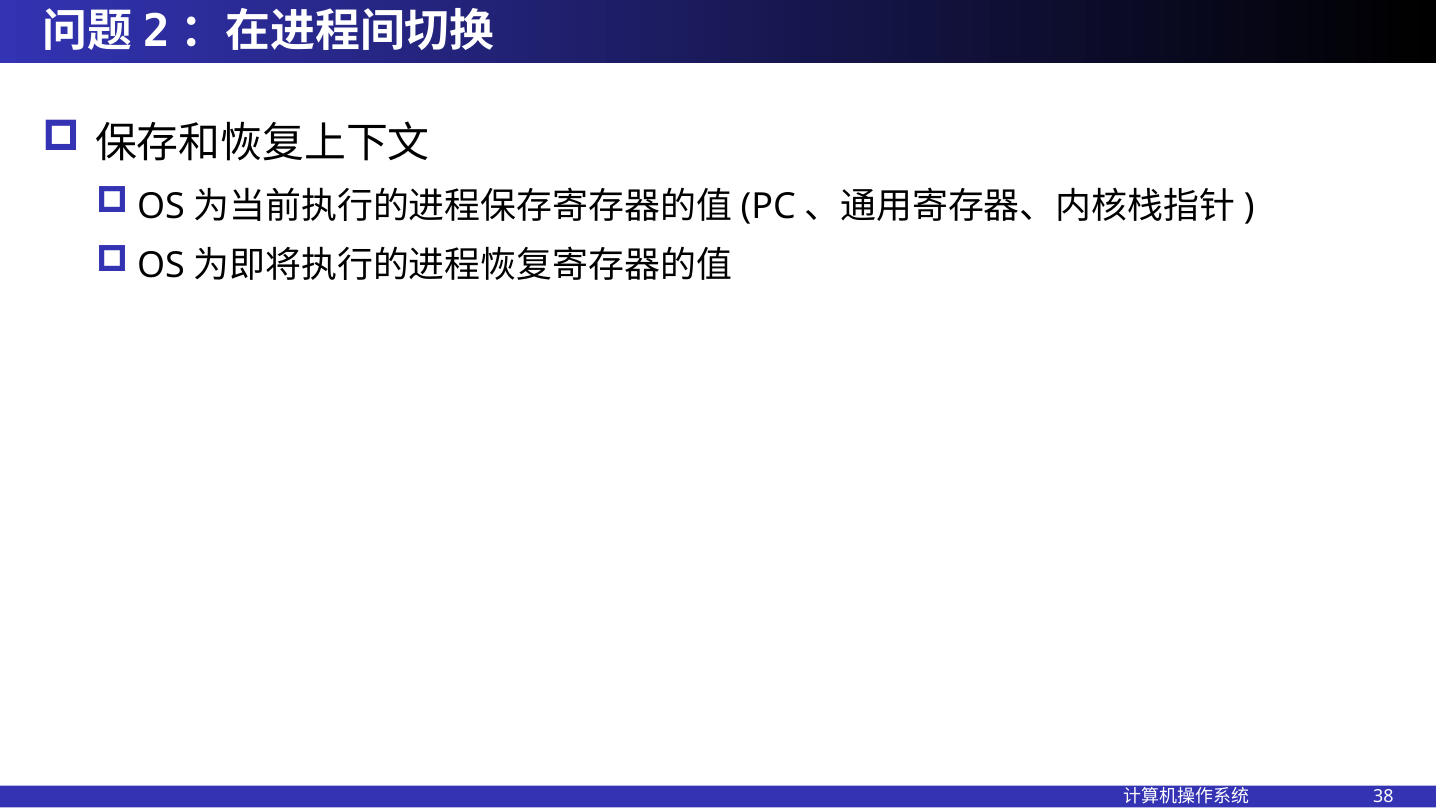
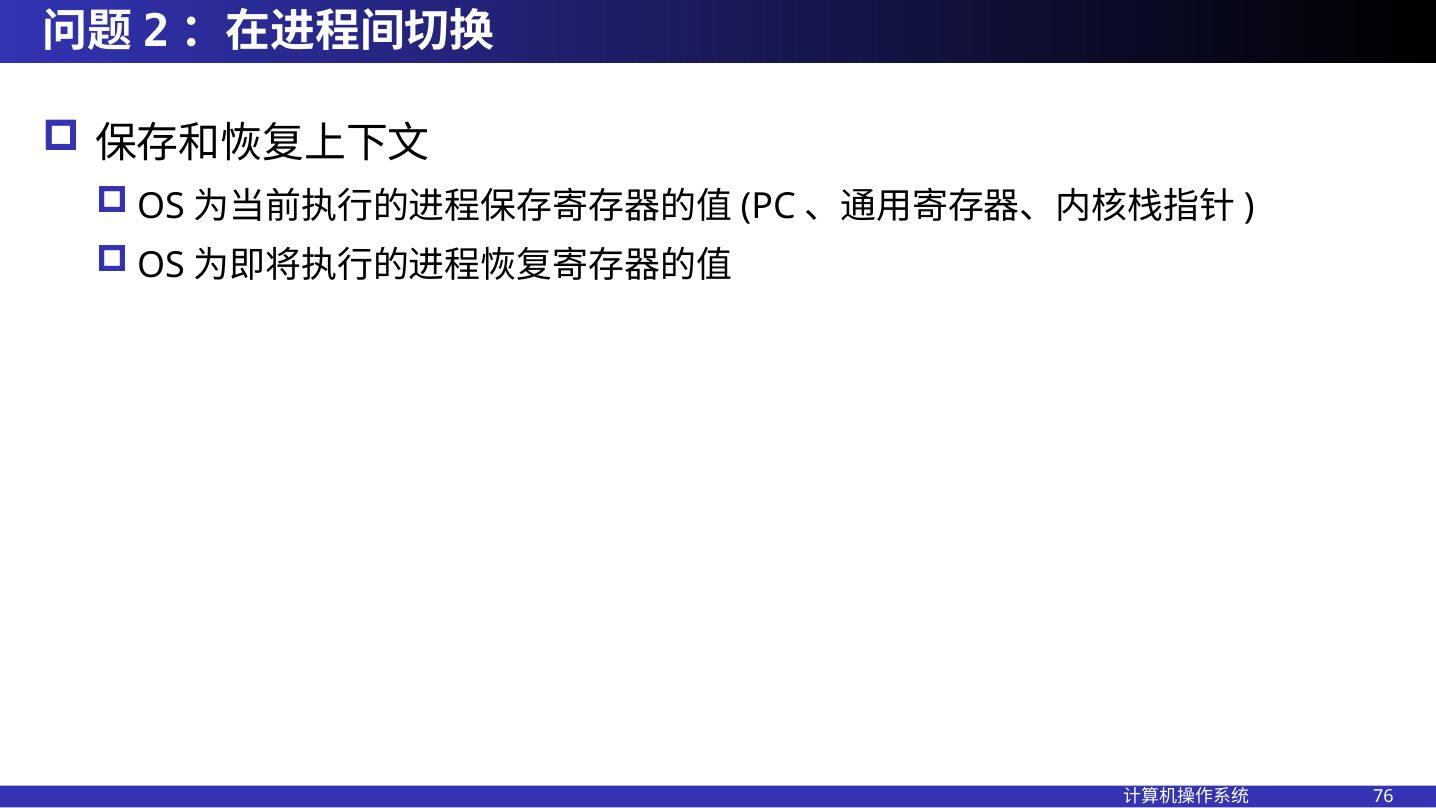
38: 38 -> 76
